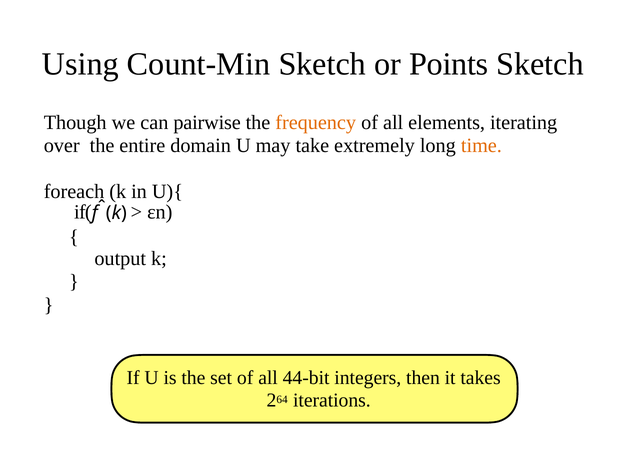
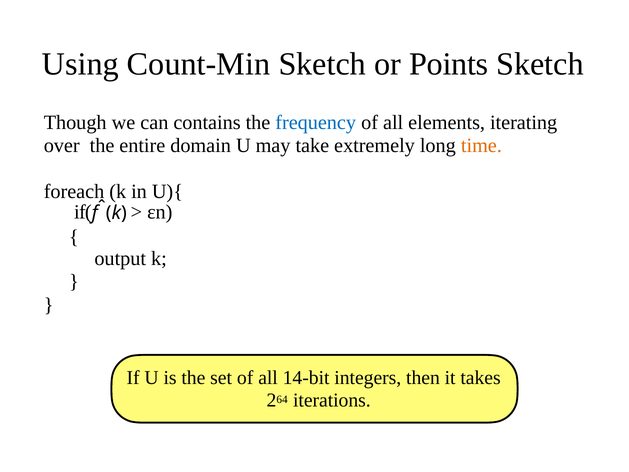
pairwise: pairwise -> contains
frequency colour: orange -> blue
44-bit: 44-bit -> 14-bit
